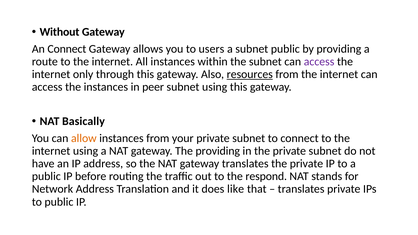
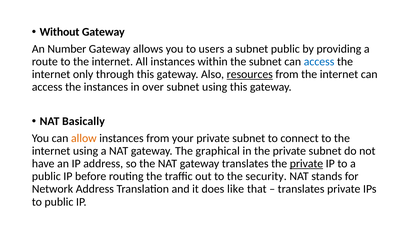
An Connect: Connect -> Number
access at (319, 62) colour: purple -> blue
peer: peer -> over
The providing: providing -> graphical
private at (306, 164) underline: none -> present
respond: respond -> security
